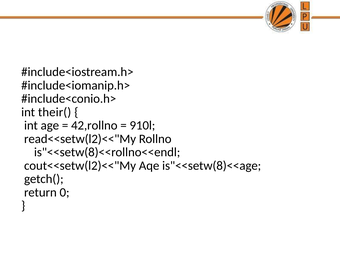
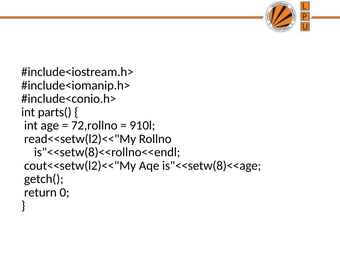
their(: their( -> parts(
42,rollno: 42,rollno -> 72,rollno
